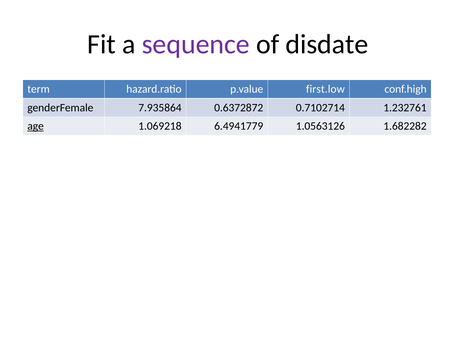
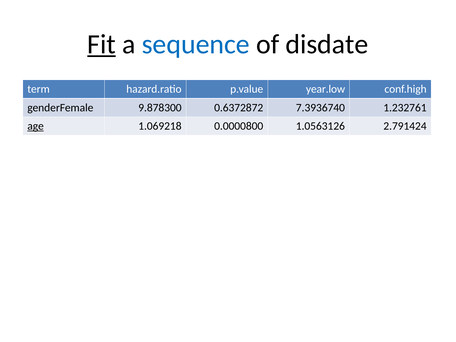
Fit underline: none -> present
sequence colour: purple -> blue
first.low: first.low -> year.low
7.935864: 7.935864 -> 9.878300
0.7102714: 0.7102714 -> 7.3936740
6.4941779: 6.4941779 -> 0.0000800
1.682282: 1.682282 -> 2.791424
